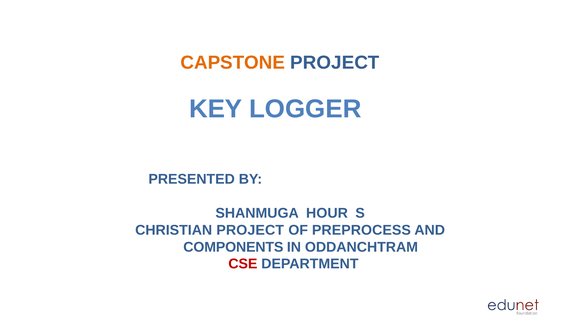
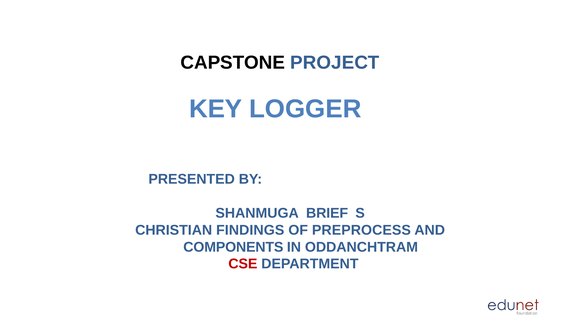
CAPSTONE colour: orange -> black
HOUR: HOUR -> BRIEF
CHRISTIAN PROJECT: PROJECT -> FINDINGS
